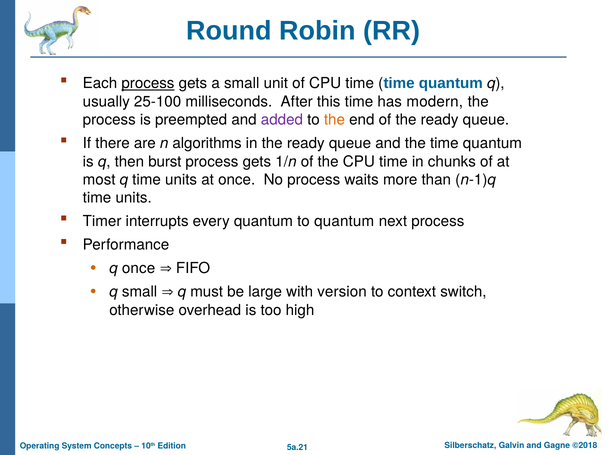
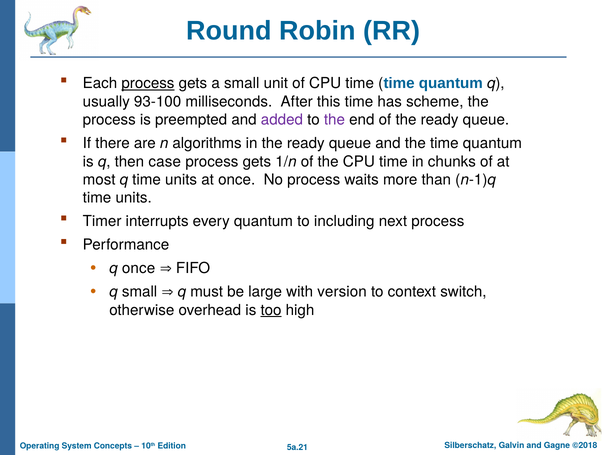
25-100: 25-100 -> 93-100
modern: modern -> scheme
the at (334, 120) colour: orange -> purple
burst: burst -> case
to quantum: quantum -> including
too underline: none -> present
